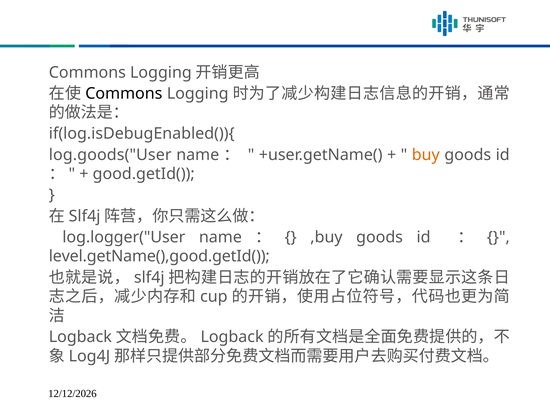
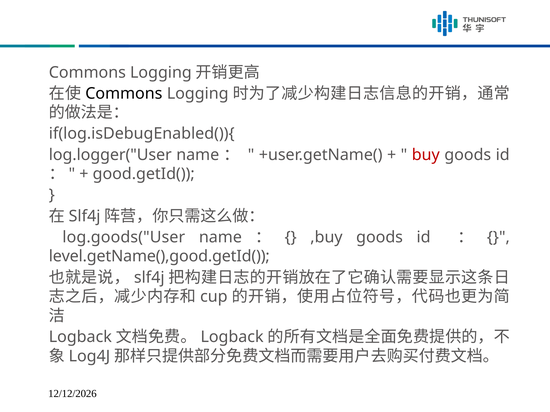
log.goods("User: log.goods("User -> log.logger("User
buy colour: orange -> red
log.logger("User: log.logger("User -> log.goods("User
